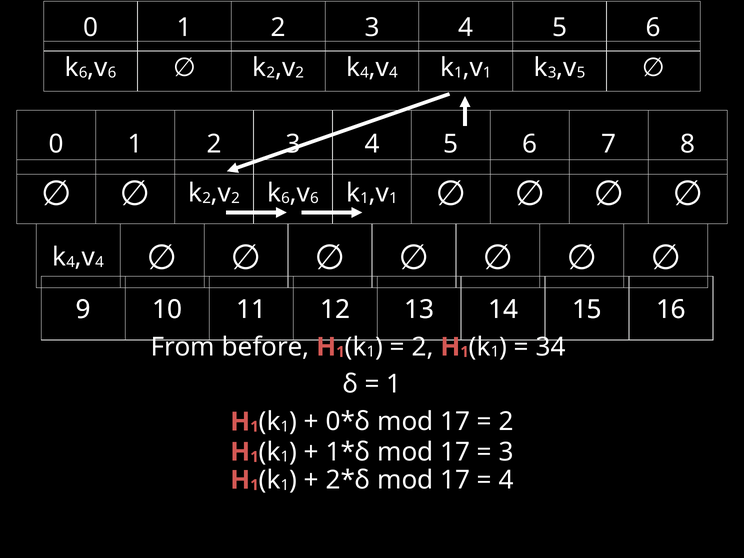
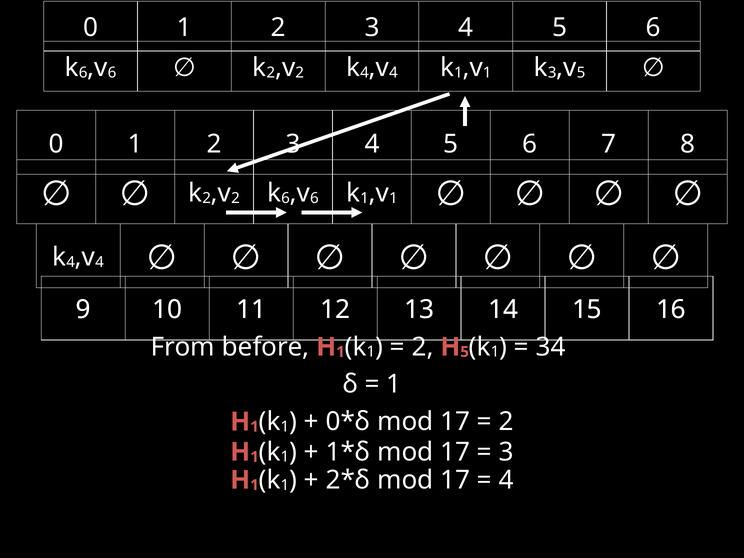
1 at (465, 352): 1 -> 5
